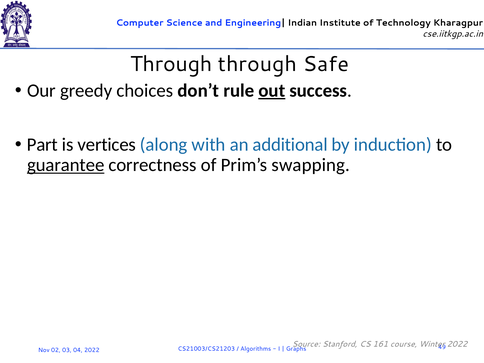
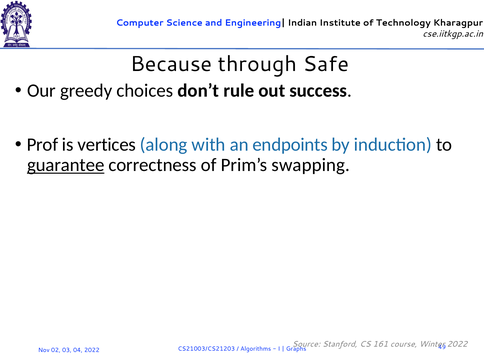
Through at (171, 64): Through -> Because
out underline: present -> none
Part: Part -> Prof
additional: additional -> endpoints
